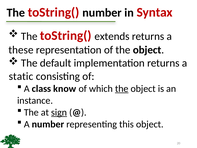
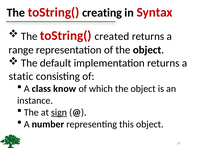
toString( number: number -> creating
extends: extends -> created
these: these -> range
the at (122, 89) underline: present -> none
